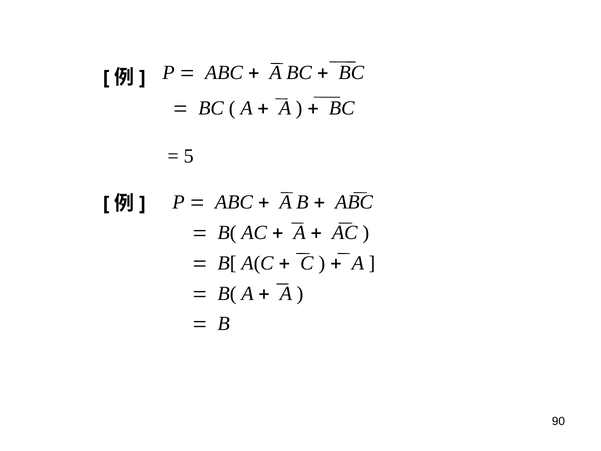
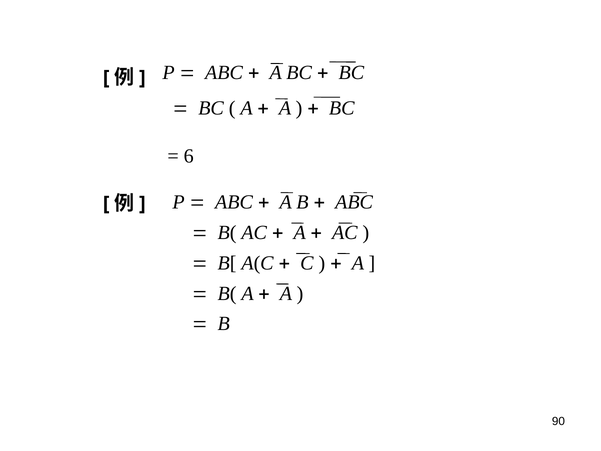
5: 5 -> 6
